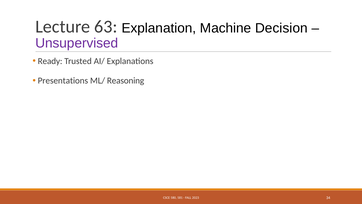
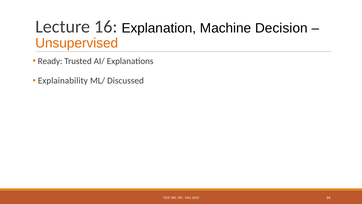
63: 63 -> 16
Unsupervised colour: purple -> orange
Presentations: Presentations -> Explainability
Reasoning: Reasoning -> Discussed
